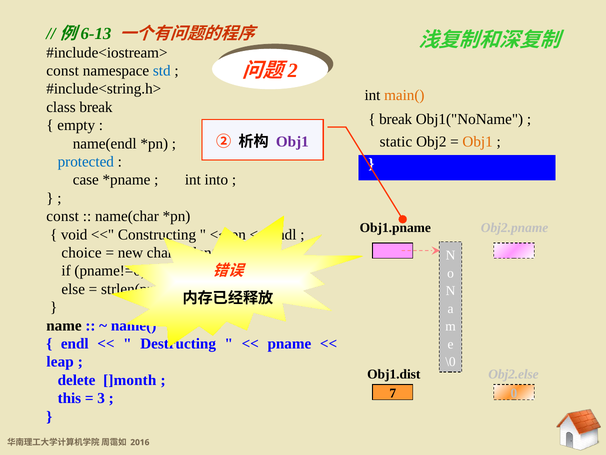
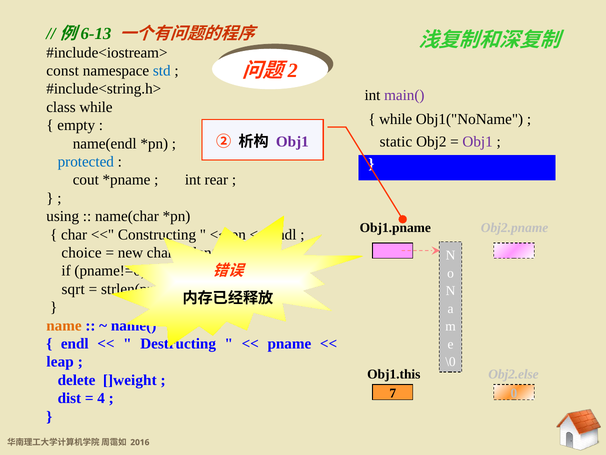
main( colour: orange -> purple
class break: break -> while
break at (396, 119): break -> while
Obj1 at (478, 142) colour: orange -> purple
case: case -> cout
into: into -> rear
const at (63, 216): const -> using
void: void -> char
else: else -> sqrt
name colour: black -> orange
Obj1.dist: Obj1.dist -> Obj1.this
]month: ]month -> ]weight
this: this -> dist
3: 3 -> 4
